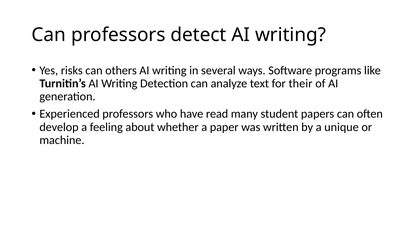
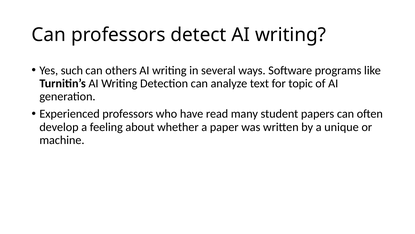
risks: risks -> such
their: their -> topic
